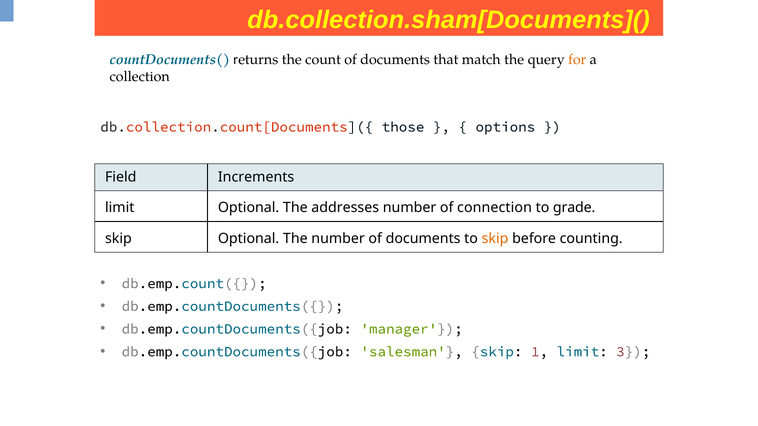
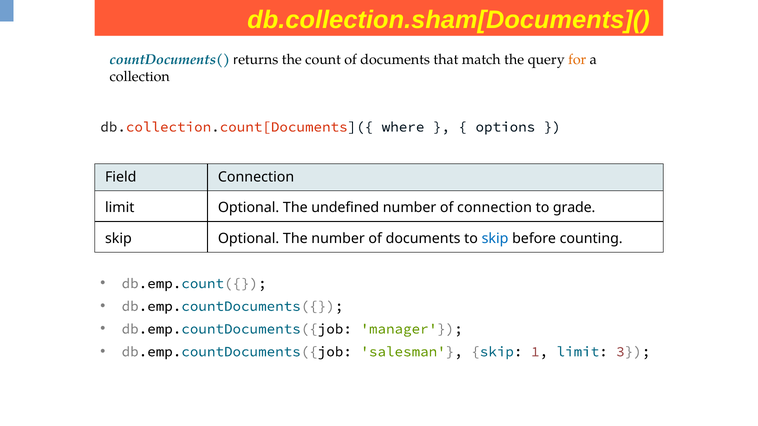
those: those -> where
Field Increments: Increments -> Connection
addresses: addresses -> undefined
skip at (495, 239) colour: orange -> blue
